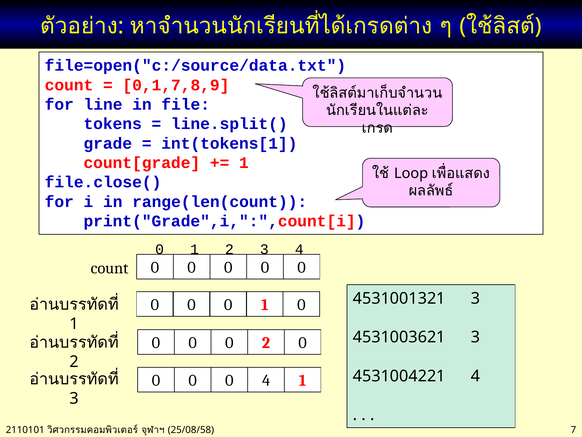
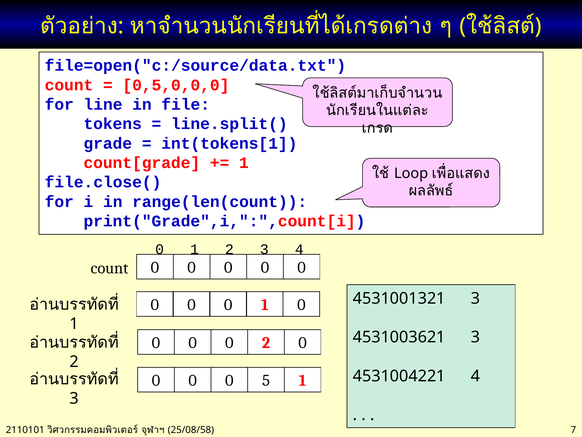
0,1,7,8,9: 0,1,7,8,9 -> 0,5,0,0,0
0 4: 4 -> 5
